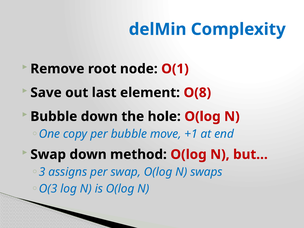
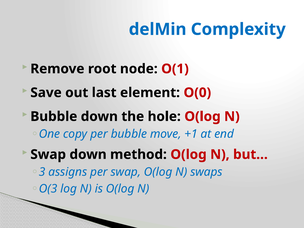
O(8: O(8 -> O(0
